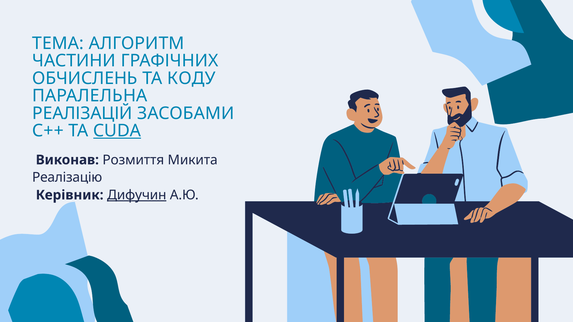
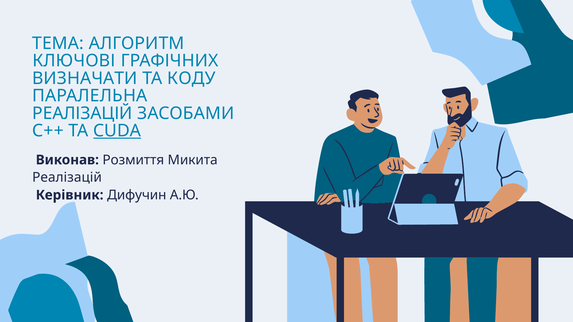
ЧАСТИНИ: ЧАСТИНИ -> КЛЮЧОВІ
ОБЧИСЛЕНЬ: ОБЧИСЛЕНЬ -> ВИЗНАЧАТИ
Реалізацію at (67, 178): Реалізацію -> Реалізацій
Дифучин underline: present -> none
